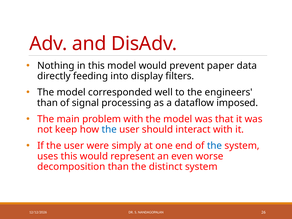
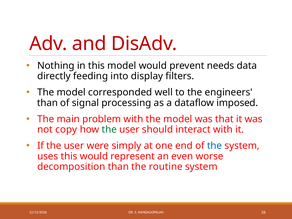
paper: paper -> needs
keep: keep -> copy
the at (109, 129) colour: blue -> green
distinct: distinct -> routine
